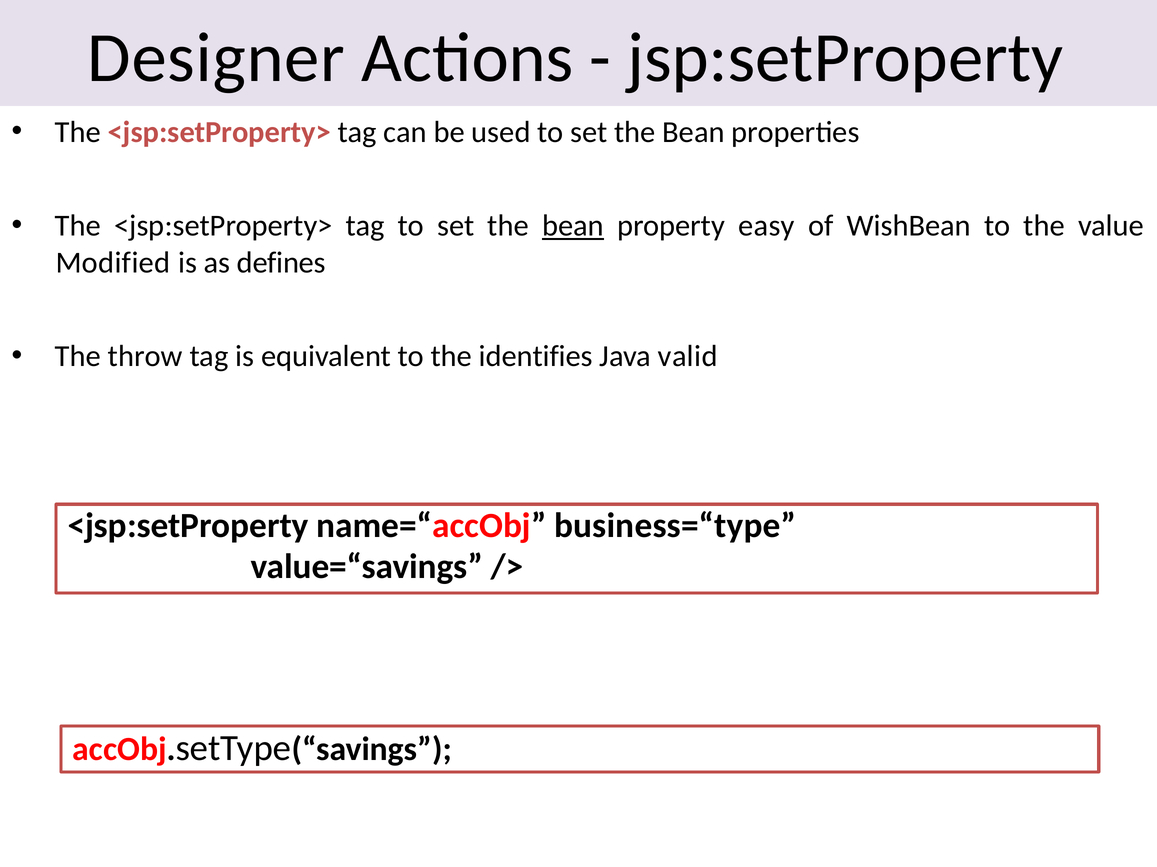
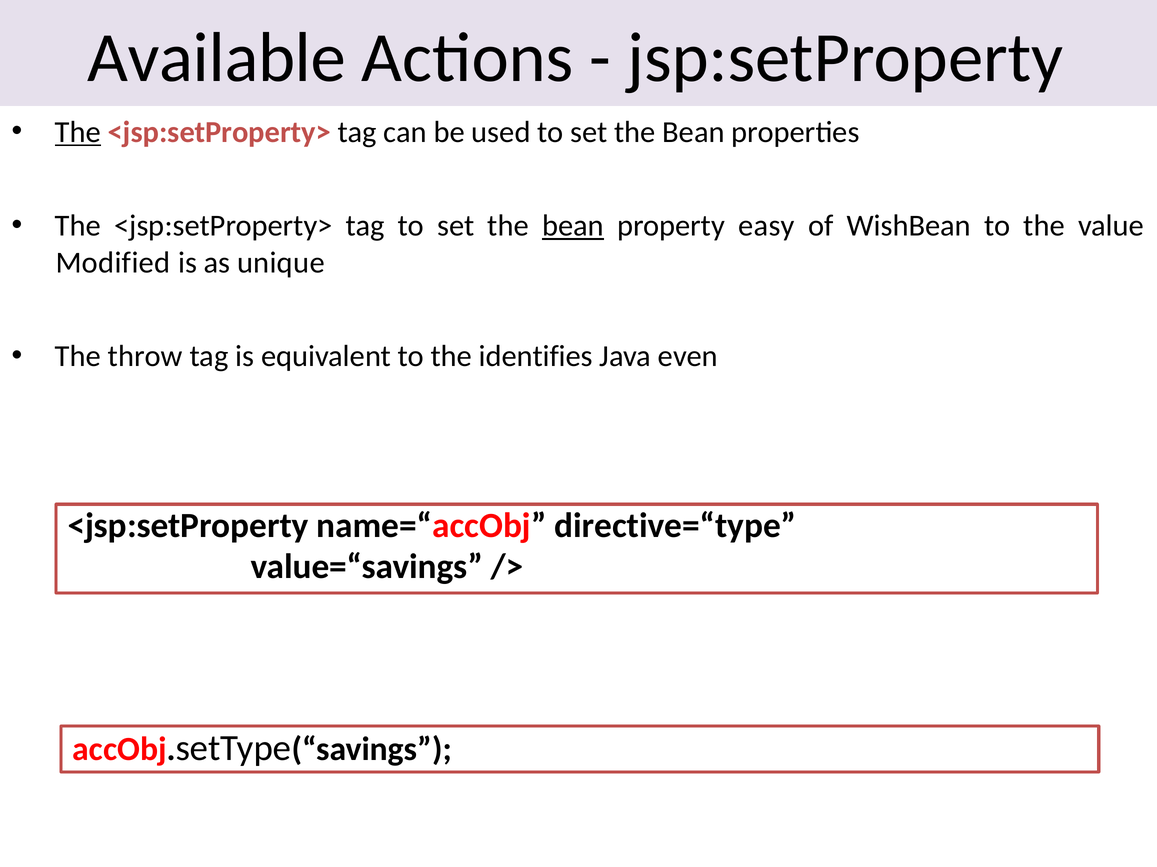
Designer: Designer -> Available
The at (78, 132) underline: none -> present
defines: defines -> unique
valid: valid -> even
business=“type: business=“type -> directive=“type
